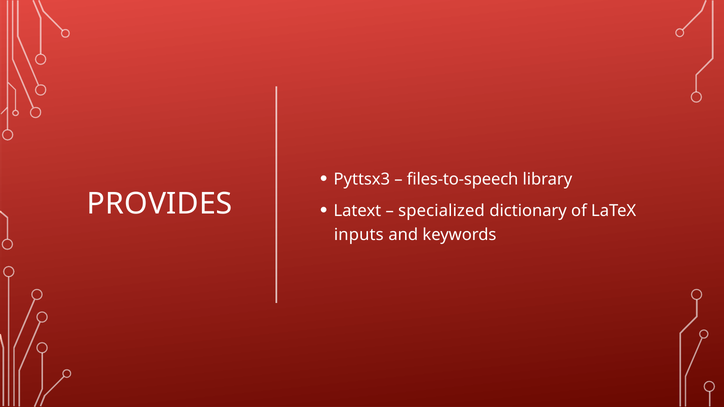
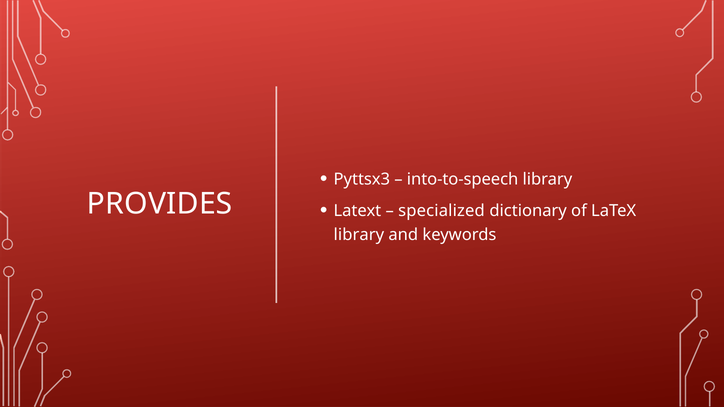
files-to-speech: files-to-speech -> into-to-speech
inputs at (359, 235): inputs -> library
